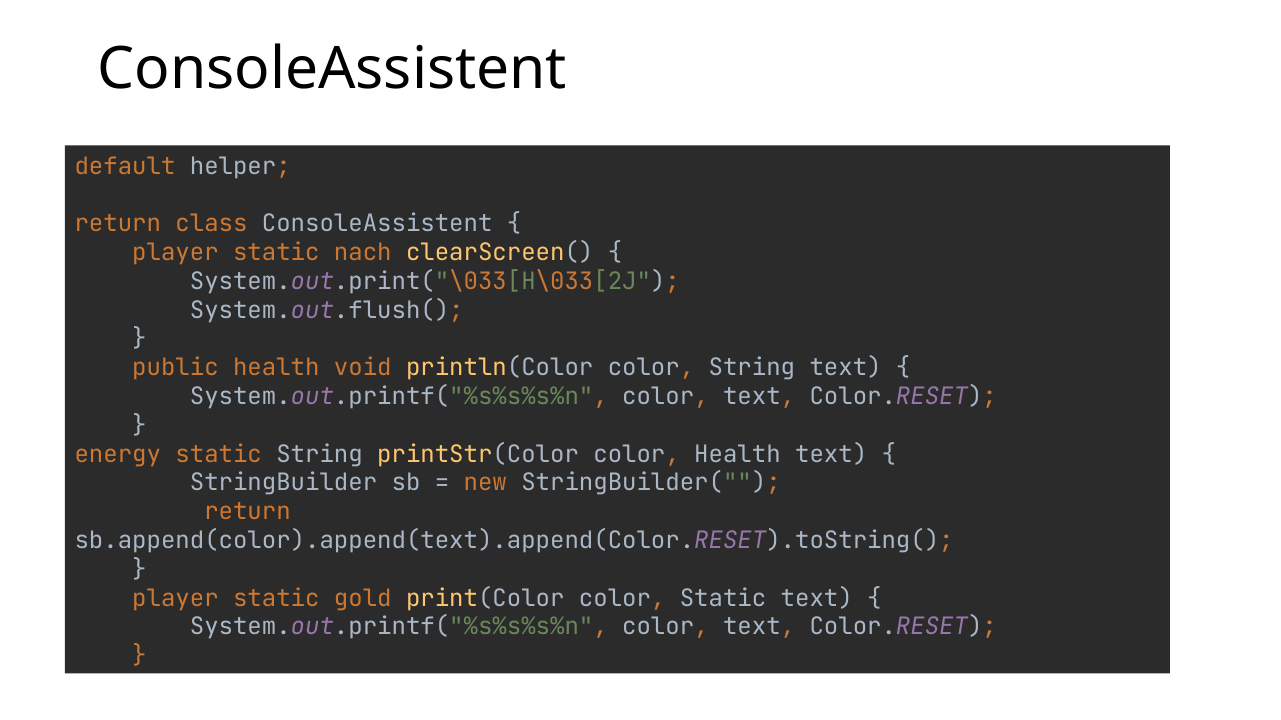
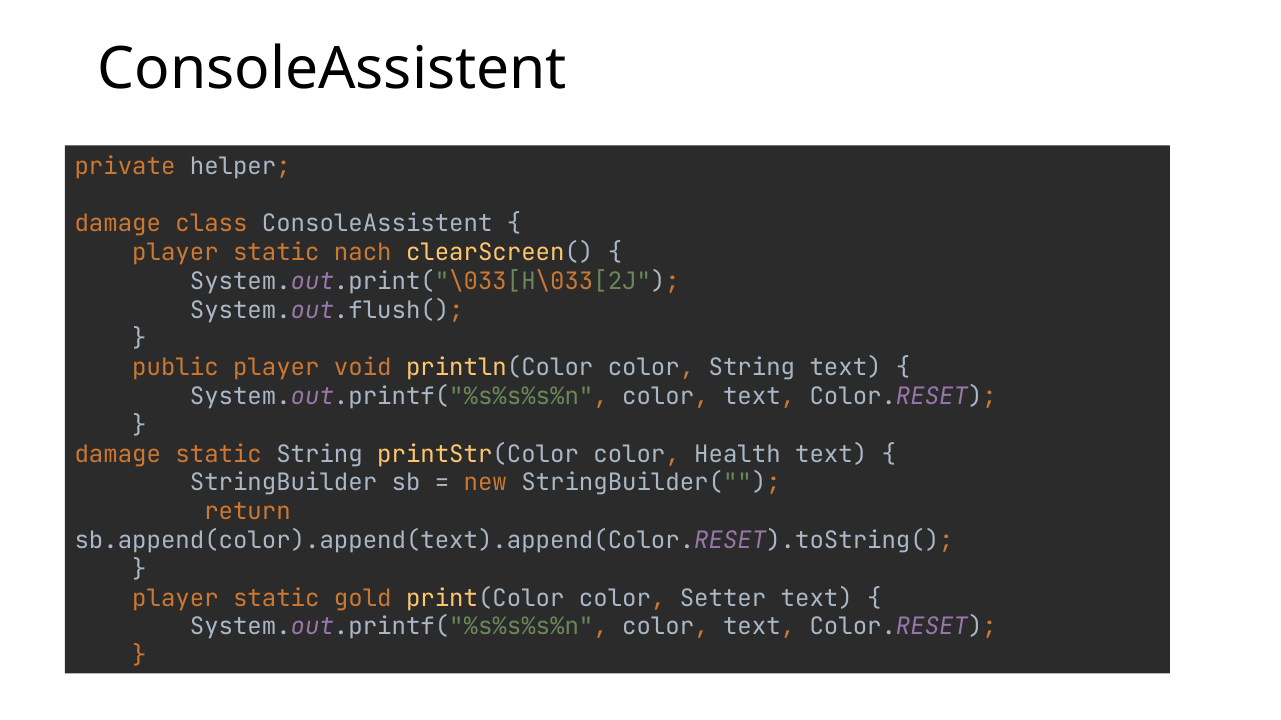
default: default -> private
return at (118, 224): return -> damage
public health: health -> player
energy at (118, 455): energy -> damage
color Static: Static -> Setter
